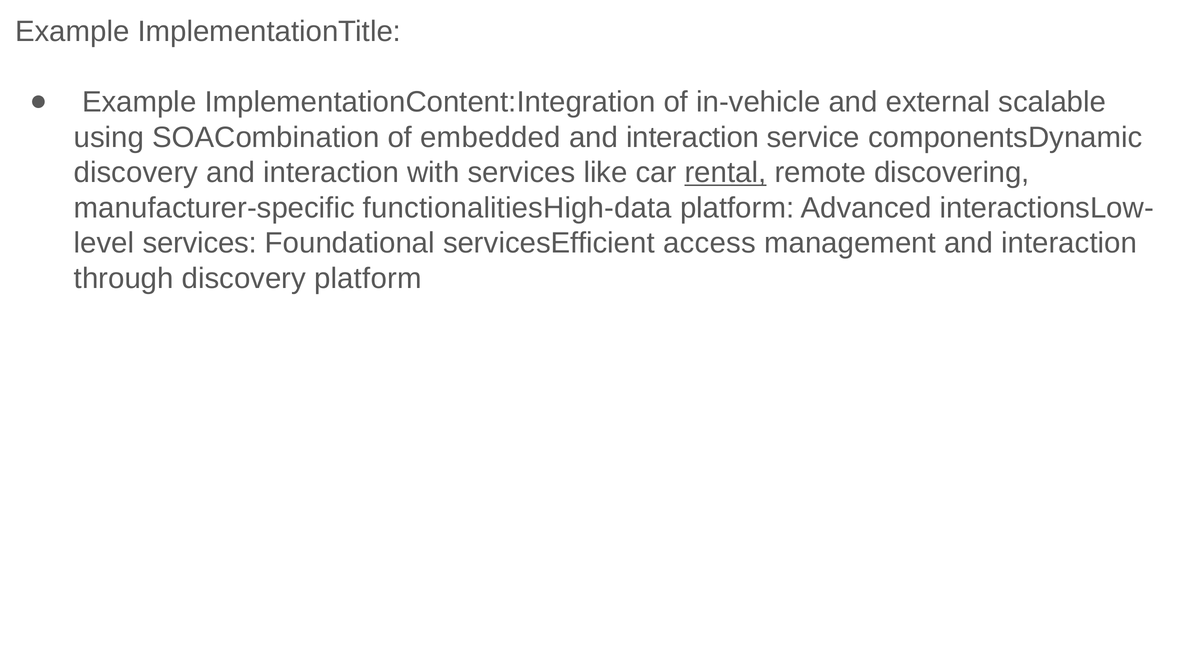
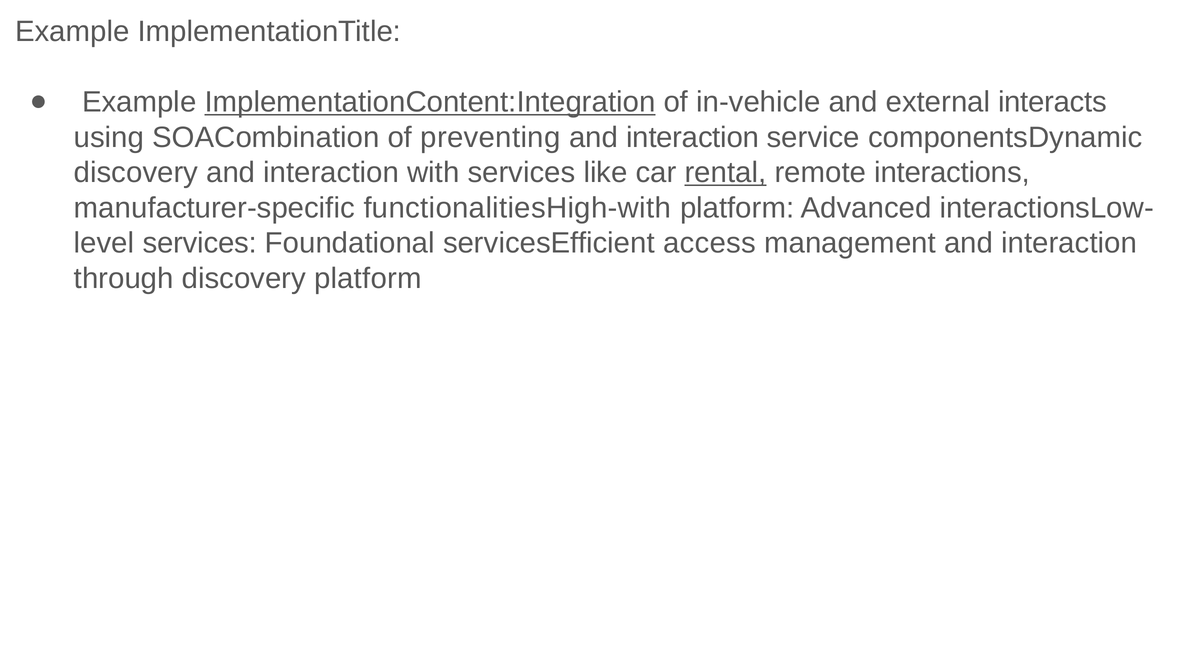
ImplementationContent:Integration underline: none -> present
scalable: scalable -> interacts
embedded: embedded -> preventing
discovering: discovering -> interactions
functionalitiesHigh-data: functionalitiesHigh-data -> functionalitiesHigh-with
